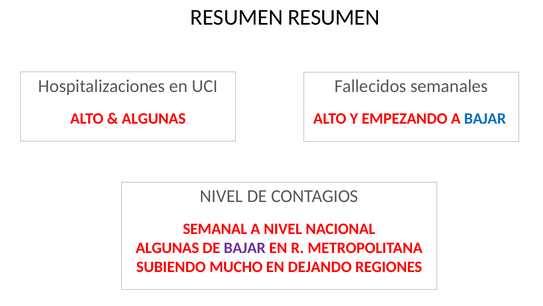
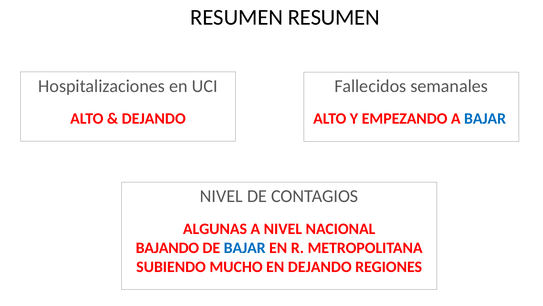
ALGUNAS at (154, 118): ALGUNAS -> DEJANDO
SEMANAL: SEMANAL -> ALGUNAS
ALGUNAS at (167, 247): ALGUNAS -> BAJANDO
BAJAR at (245, 247) colour: purple -> blue
